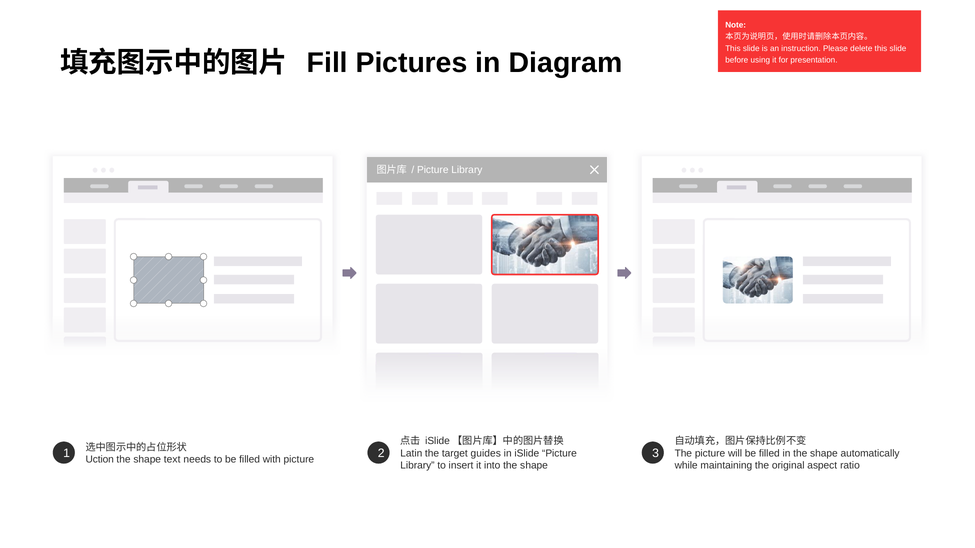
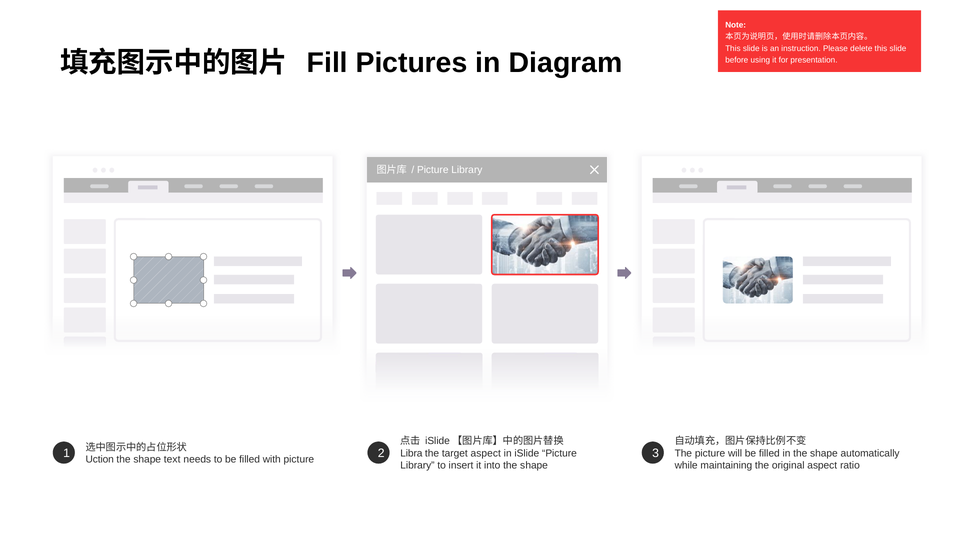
Latin at (411, 454): Latin -> Libra
target guides: guides -> aspect
